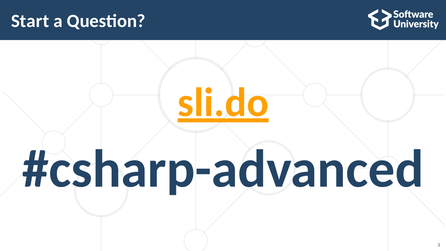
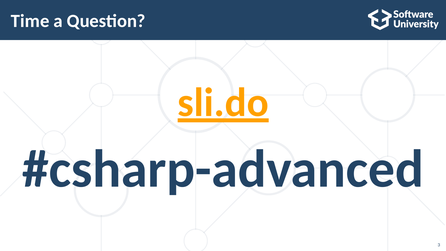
Start: Start -> Time
